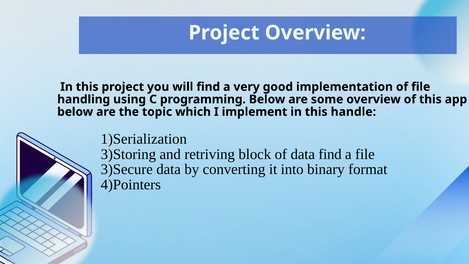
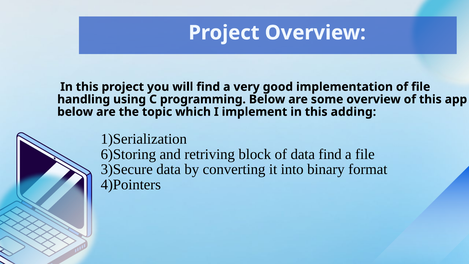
handle: handle -> adding
3)Storing: 3)Storing -> 6)Storing
